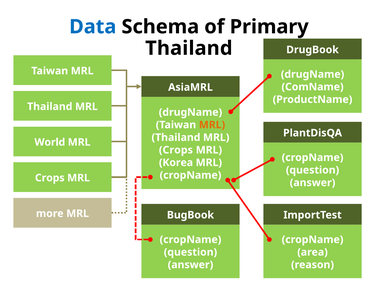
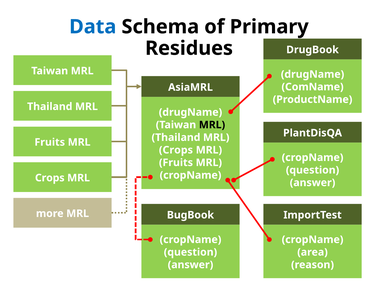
Thailand at (189, 48): Thailand -> Residues
MRL at (212, 125) colour: orange -> black
World at (50, 142): World -> Fruits
Korea at (176, 163): Korea -> Fruits
